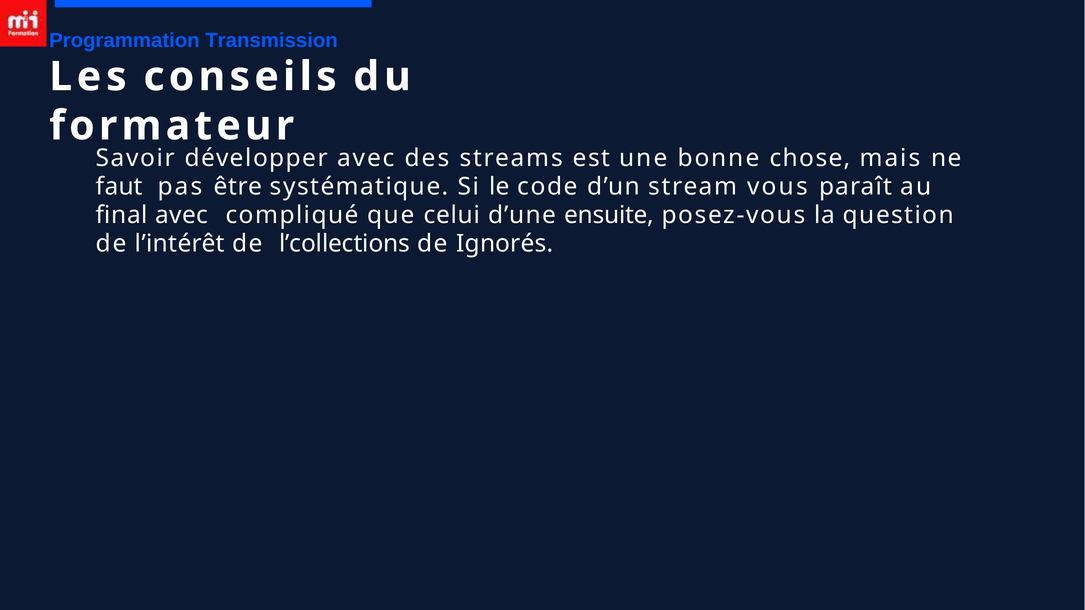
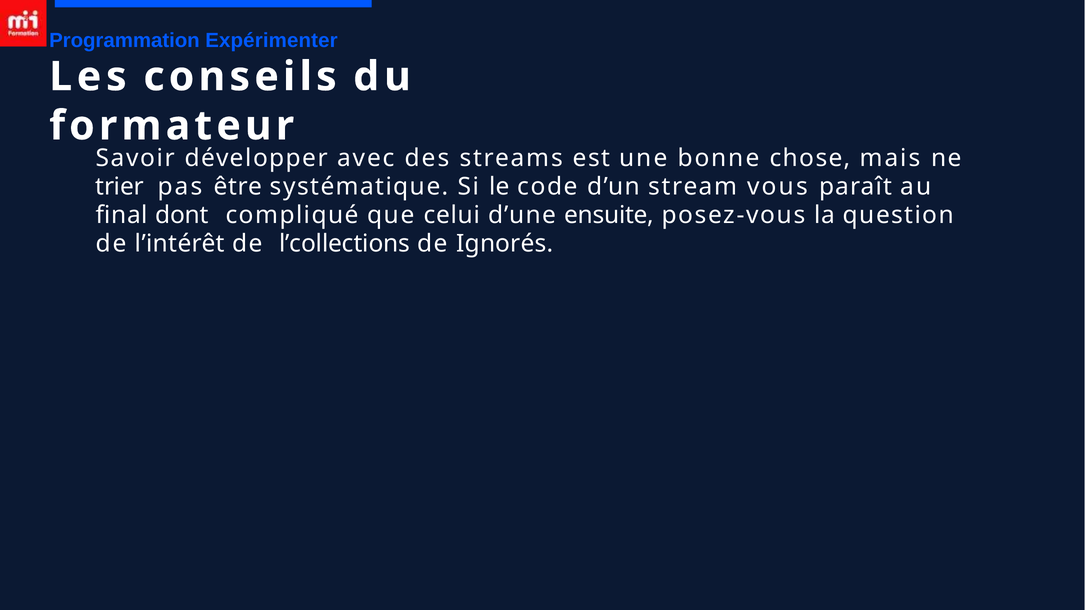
Transmission: Transmission -> Expérimenter
faut: faut -> trier
final avec: avec -> dont
